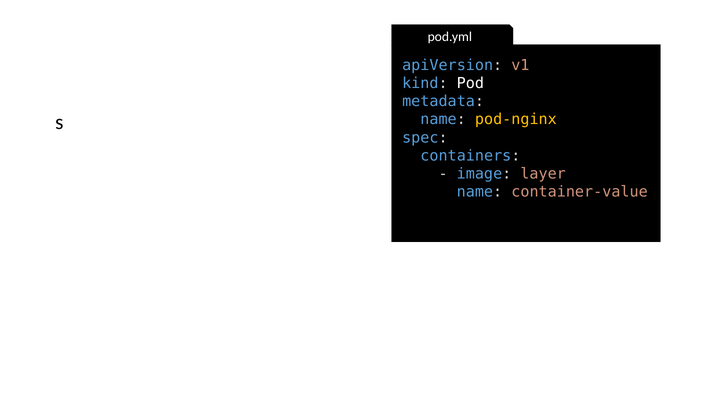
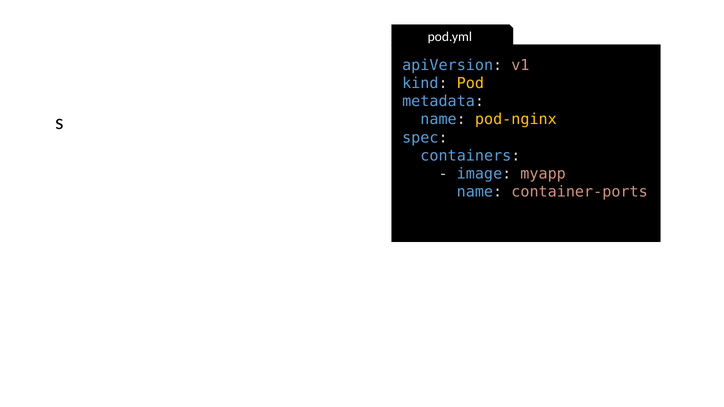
Pod colour: white -> yellow
layer: layer -> myapp
container-value: container-value -> container-ports
